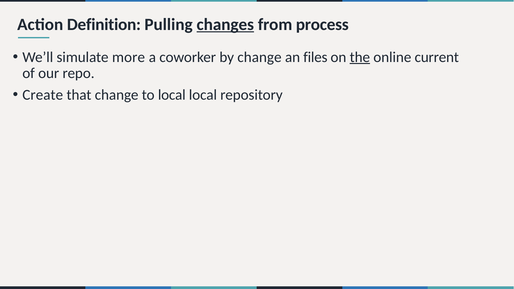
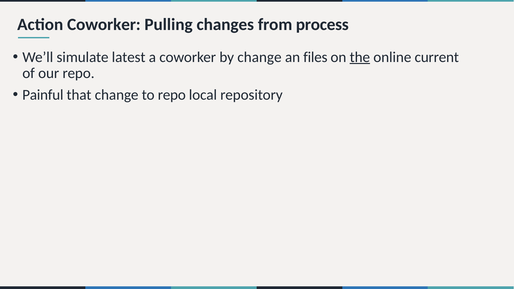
Action Definition: Definition -> Coworker
changes underline: present -> none
more: more -> latest
Create: Create -> Painful
to local: local -> repo
